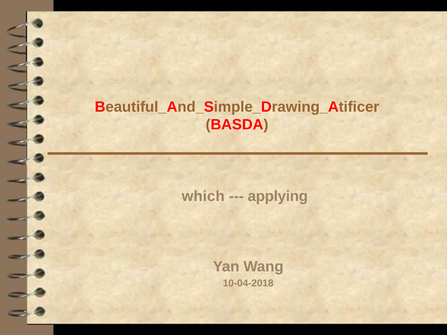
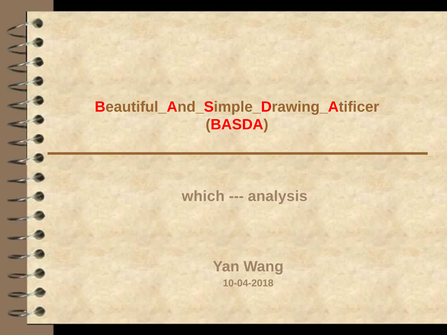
applying: applying -> analysis
